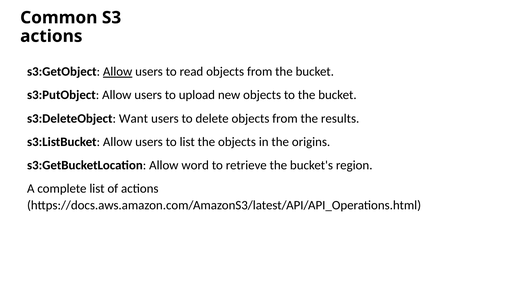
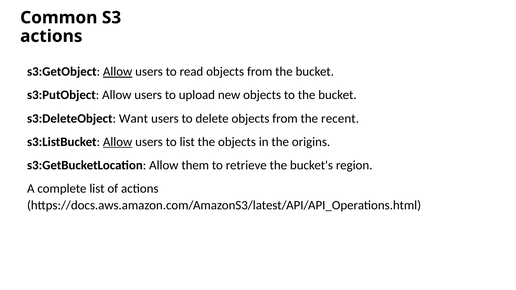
results: results -> recent
Allow at (118, 142) underline: none -> present
word: word -> them
